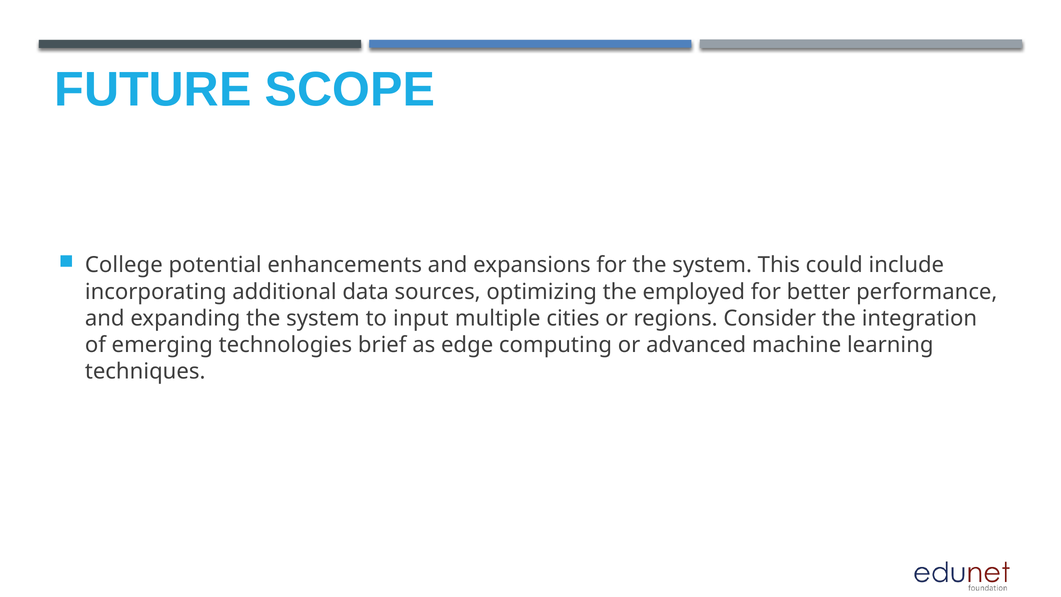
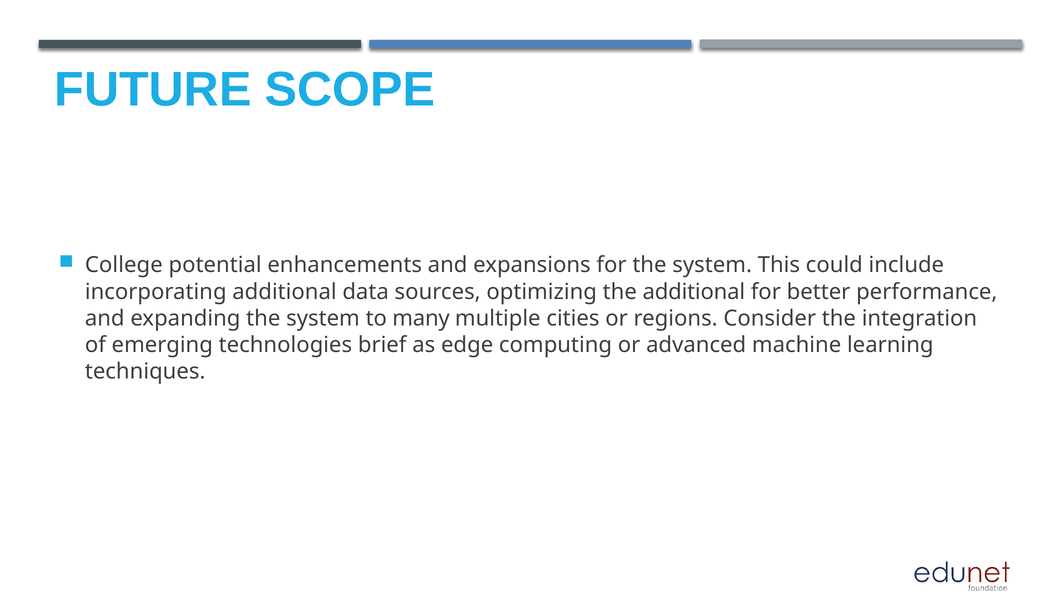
the employed: employed -> additional
input: input -> many
